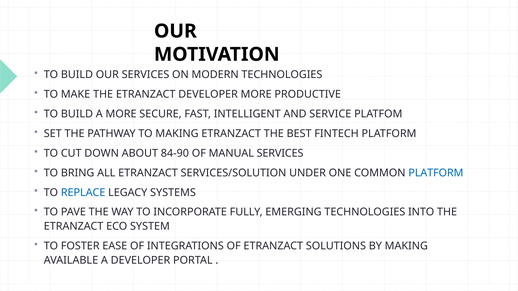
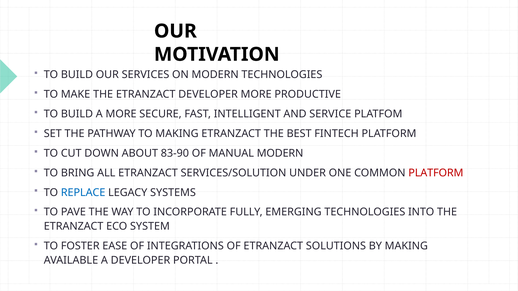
84-90: 84-90 -> 83-90
MANUAL SERVICES: SERVICES -> MODERN
PLATFORM at (436, 173) colour: blue -> red
